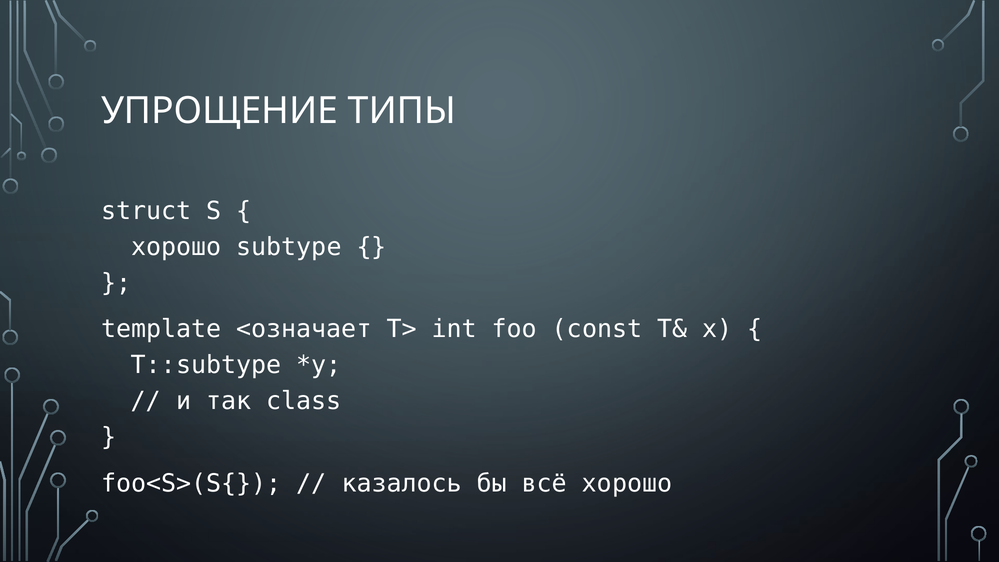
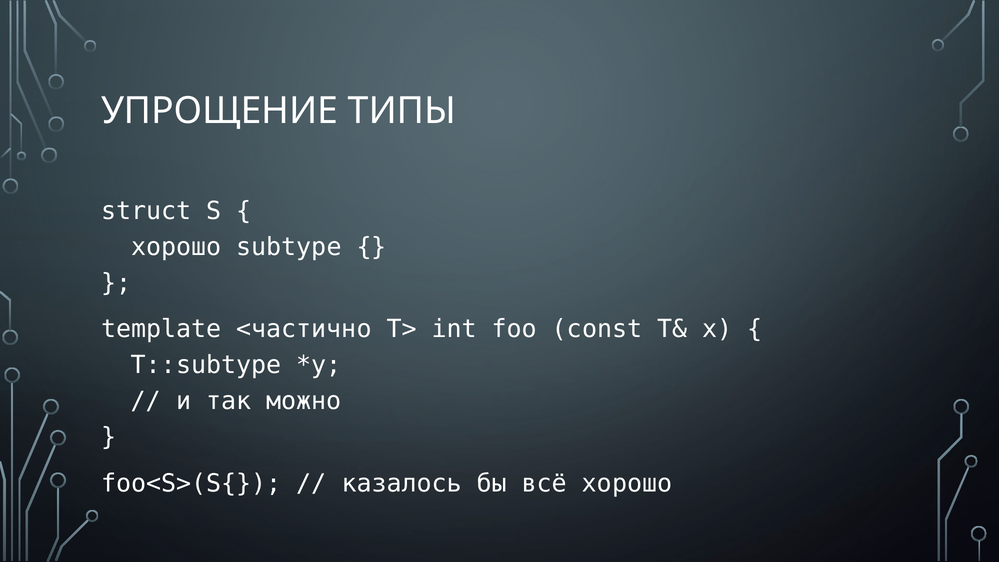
<означает: <означает -> <частично
сlass: сlass -> можно
